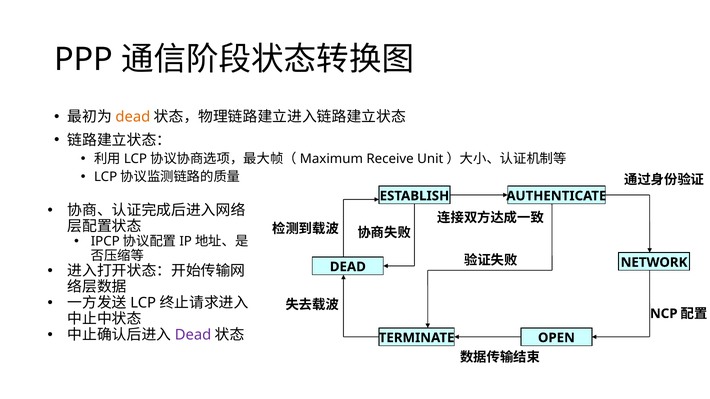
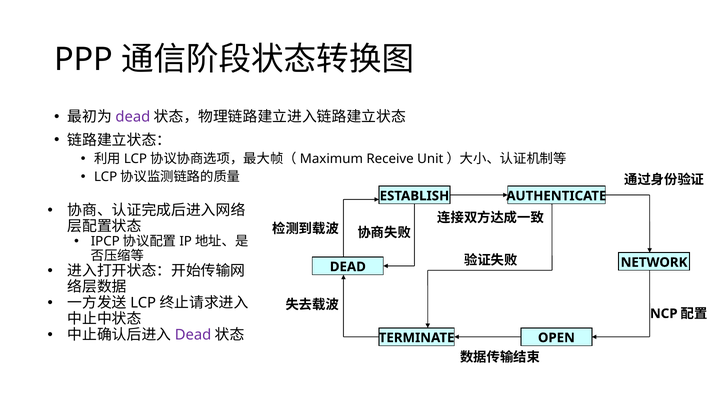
dead at (133, 117) colour: orange -> purple
